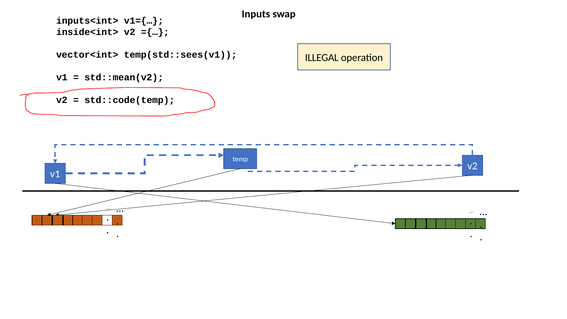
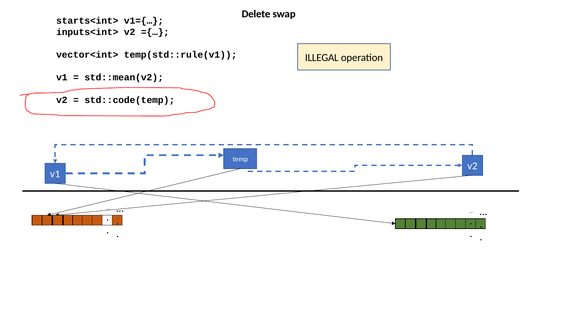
Inputs: Inputs -> Delete
inputs<int>: inputs<int> -> starts<int>
inside<int>: inside<int> -> inputs<int>
temp(std::sees(v1: temp(std::sees(v1 -> temp(std::rule(v1
